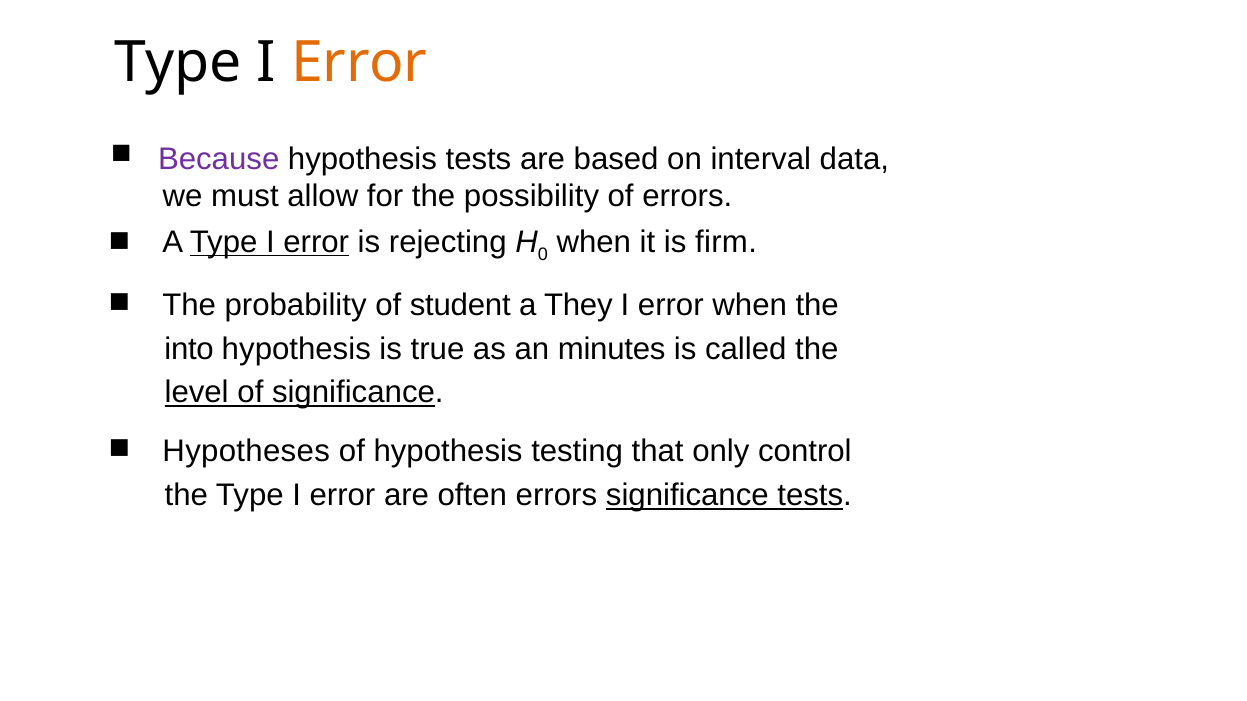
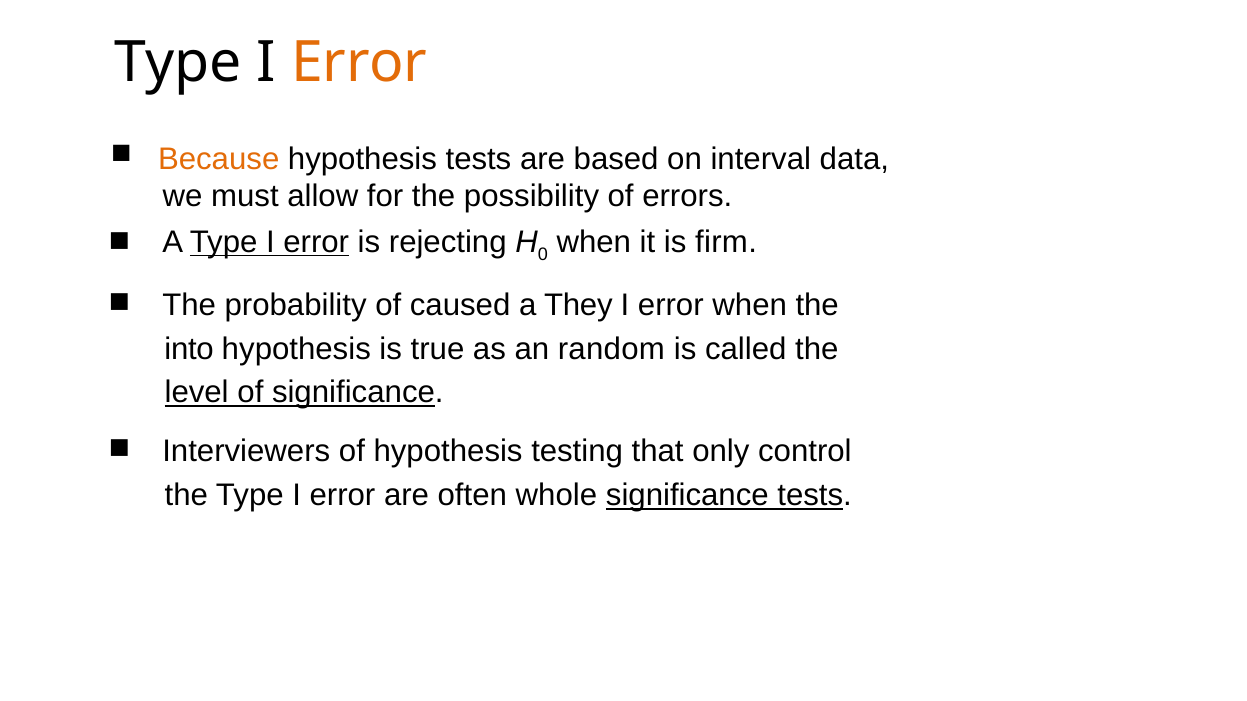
Because colour: purple -> orange
student: student -> caused
minutes: minutes -> random
Hypotheses: Hypotheses -> Interviewers
often errors: errors -> whole
